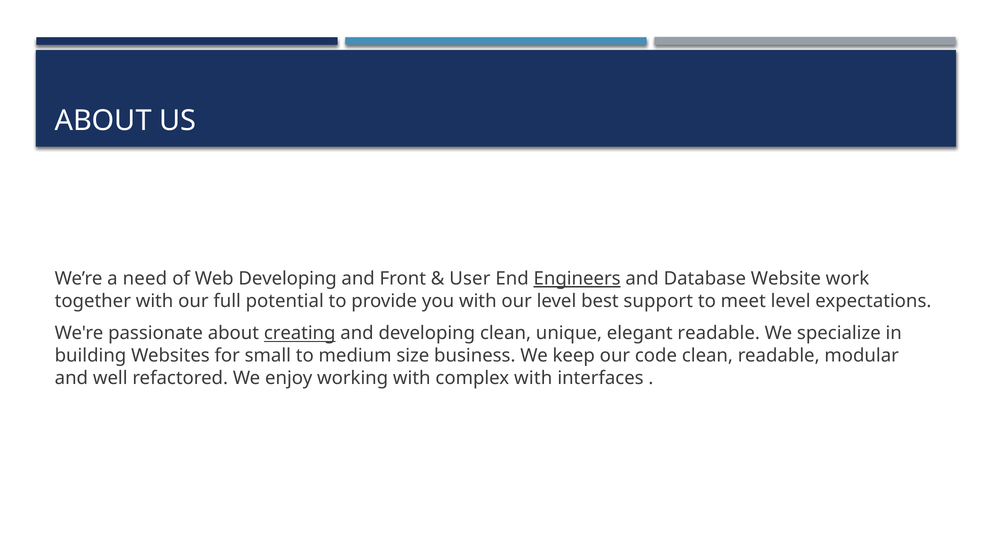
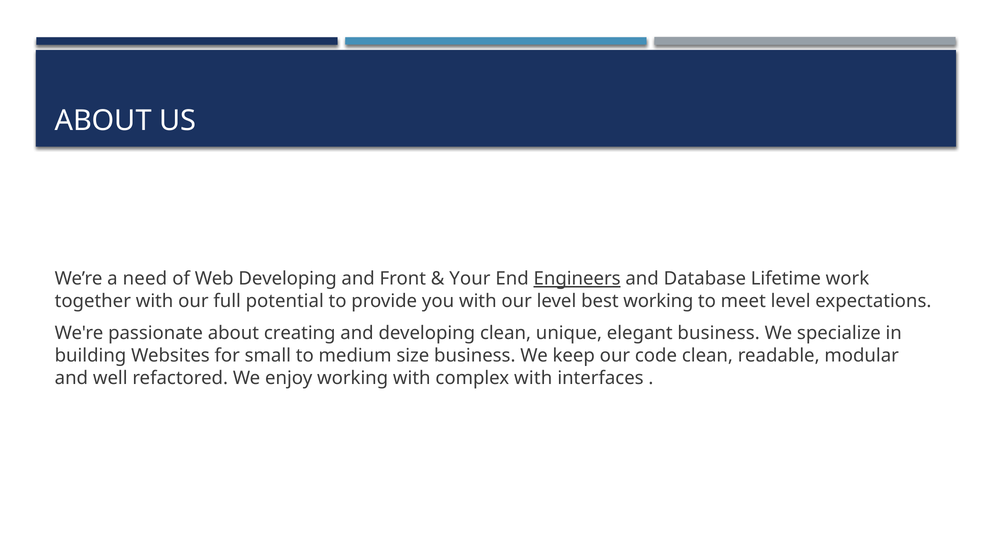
User: User -> Your
Website: Website -> Lifetime
best support: support -> working
creating underline: present -> none
elegant readable: readable -> business
